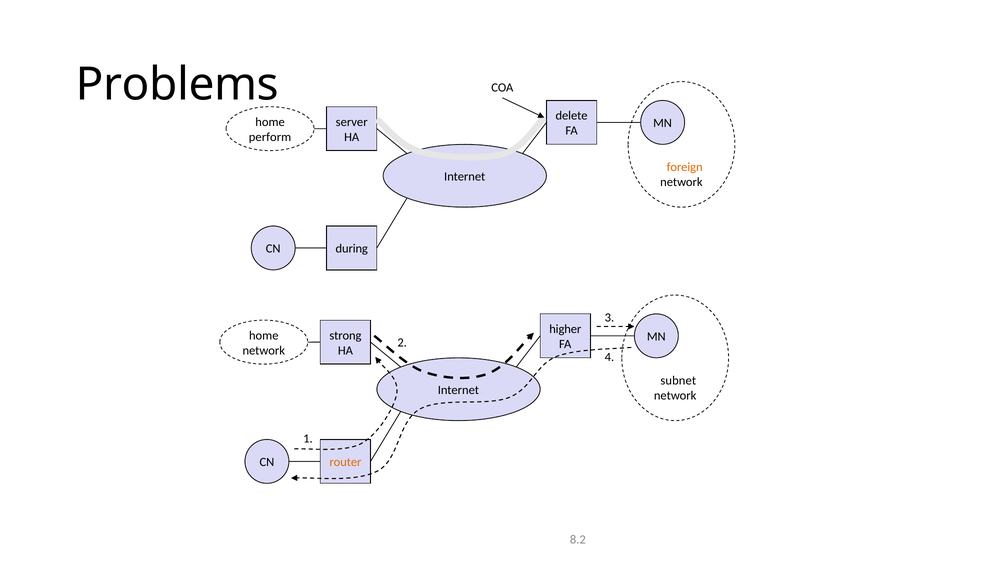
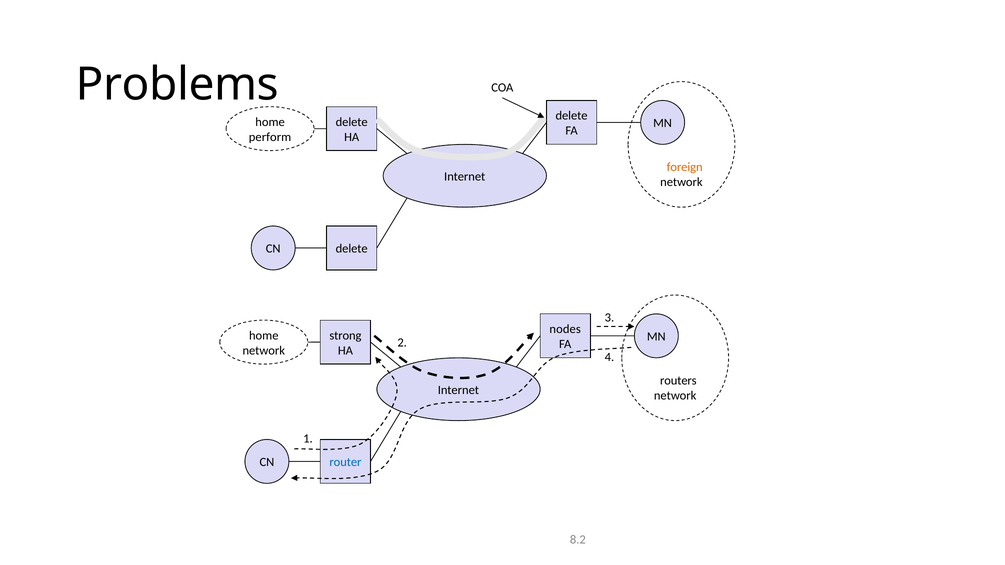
server at (352, 122): server -> delete
during at (352, 249): during -> delete
higher: higher -> nodes
subnet: subnet -> routers
router colour: orange -> blue
